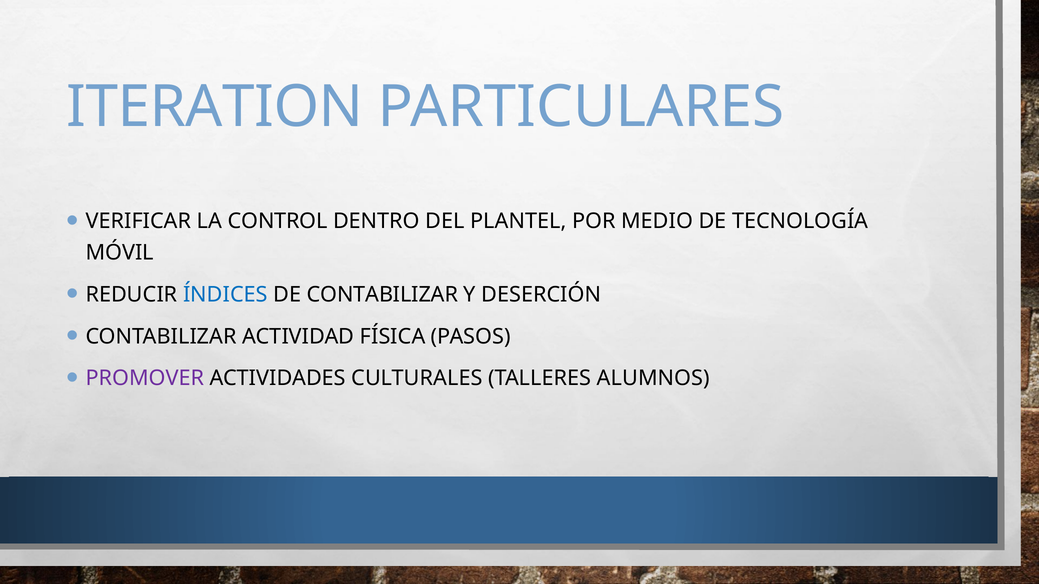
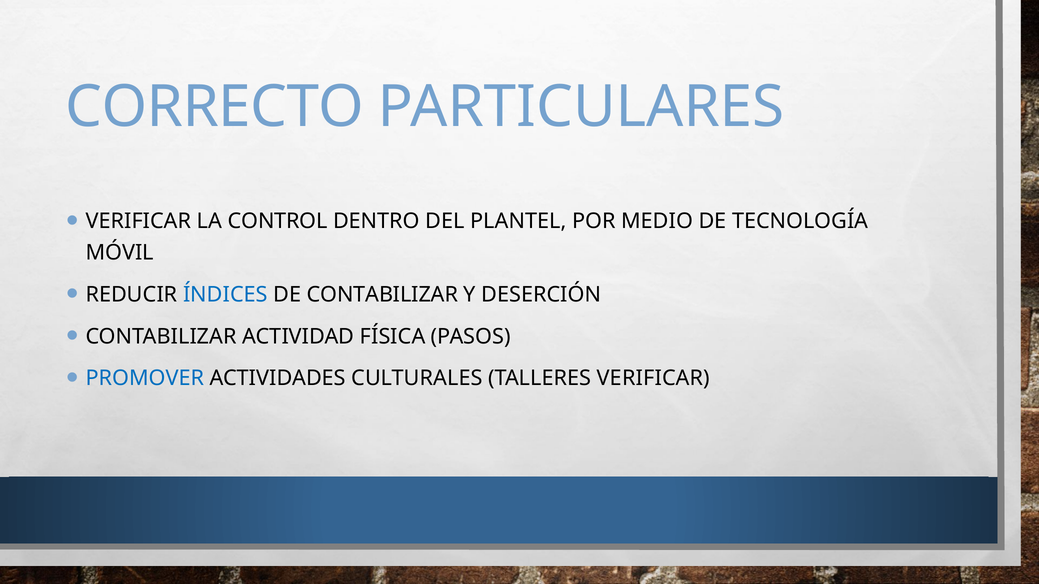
ITERATION: ITERATION -> CORRECTO
PROMOVER colour: purple -> blue
TALLERES ALUMNOS: ALUMNOS -> VERIFICAR
